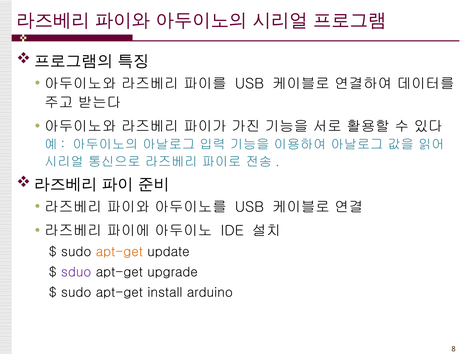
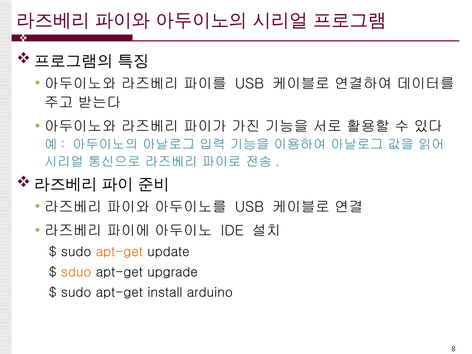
sduo colour: purple -> orange
